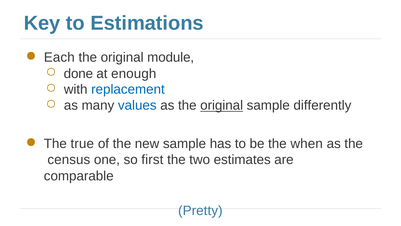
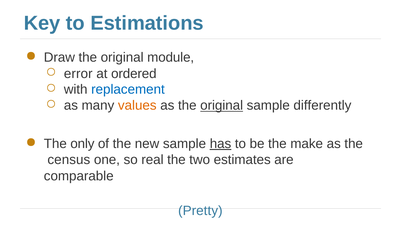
Each: Each -> Draw
done: done -> error
enough: enough -> ordered
values colour: blue -> orange
true: true -> only
has underline: none -> present
when: when -> make
first: first -> real
